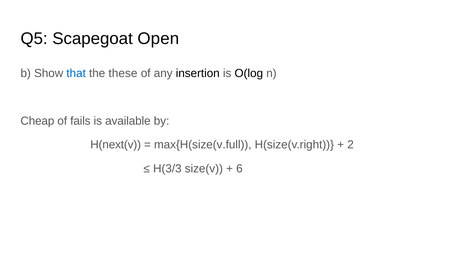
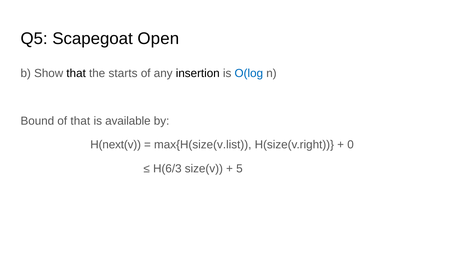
that at (76, 73) colour: blue -> black
these: these -> starts
O(log colour: black -> blue
Cheap: Cheap -> Bound
of fails: fails -> that
max{H(size(v.full: max{H(size(v.full -> max{H(size(v.list
2: 2 -> 0
H(3/3: H(3/3 -> H(6/3
6: 6 -> 5
